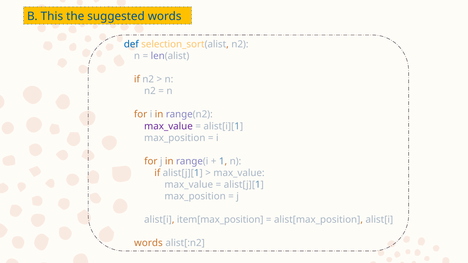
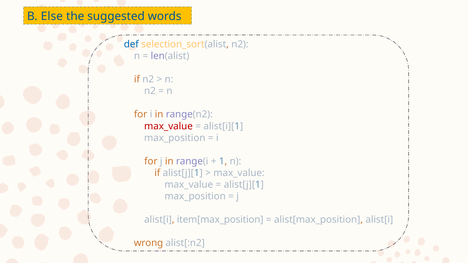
This: This -> Else
max_value at (168, 126) colour: purple -> red
words at (148, 243): words -> wrong
